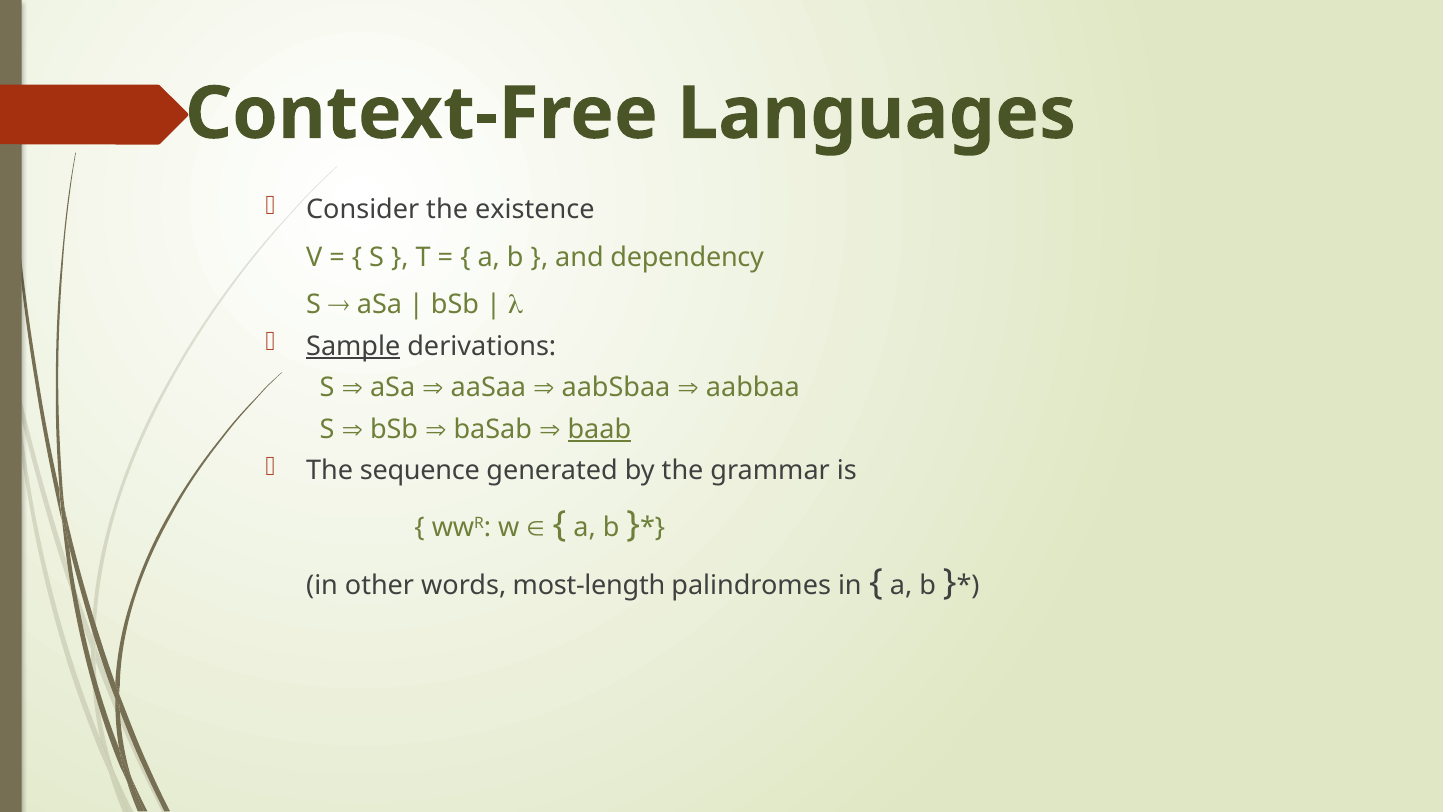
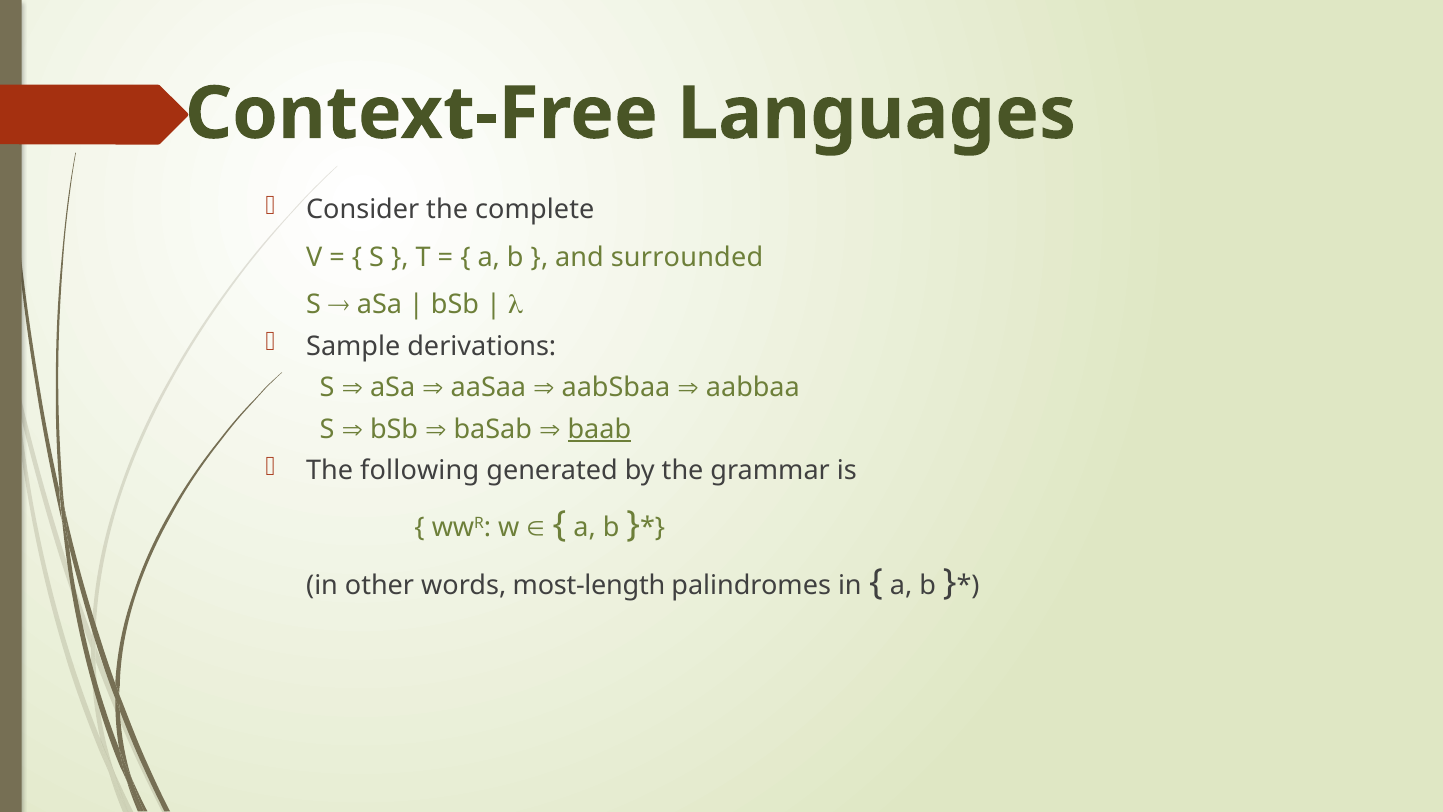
existence: existence -> complete
dependency: dependency -> surrounded
Sample underline: present -> none
sequence: sequence -> following
